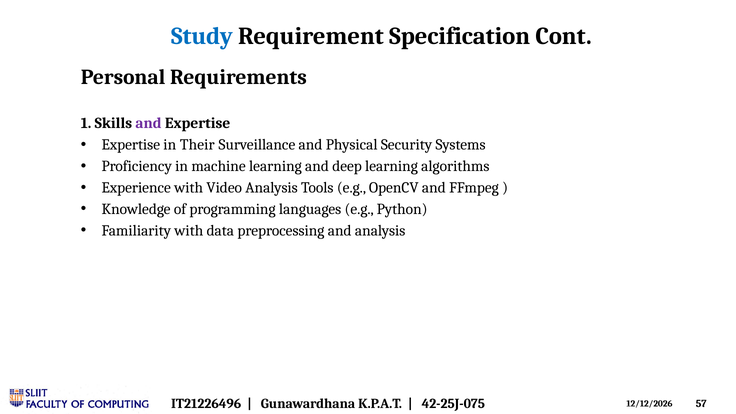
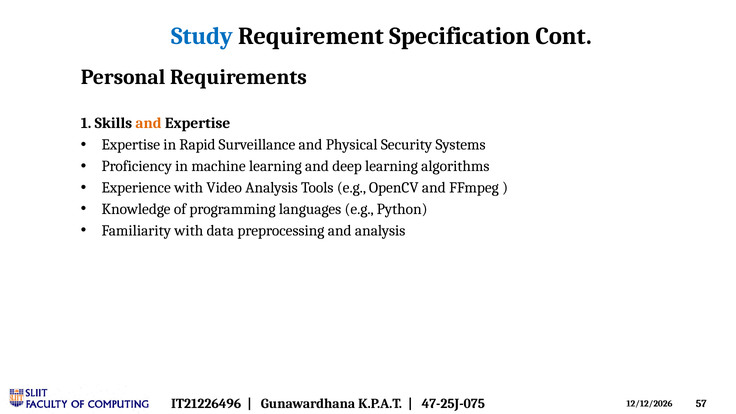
and at (149, 123) colour: purple -> orange
Their: Their -> Rapid
42-25J-075: 42-25J-075 -> 47-25J-075
